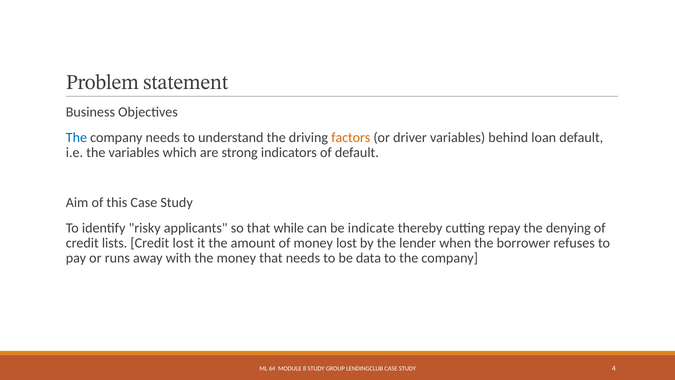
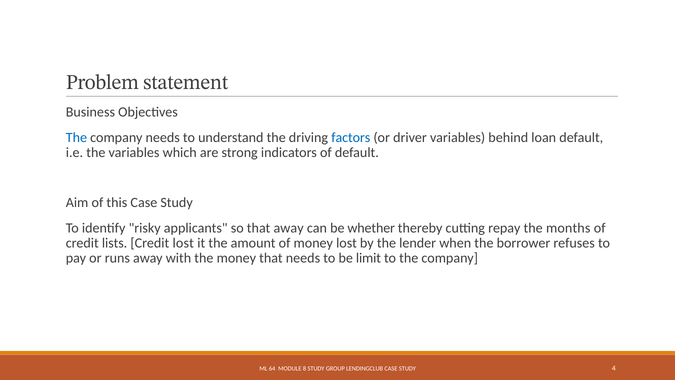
factors colour: orange -> blue
that while: while -> away
indicate: indicate -> whether
denying: denying -> months
data: data -> limit
